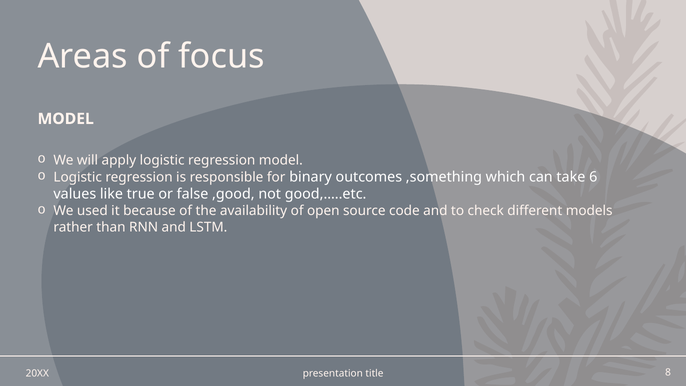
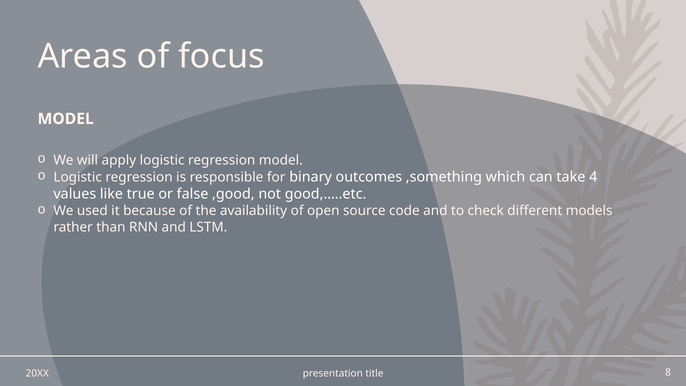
6: 6 -> 4
